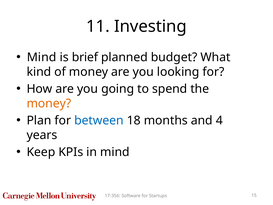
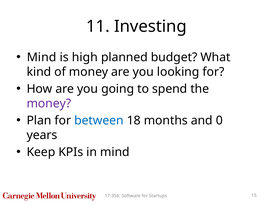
brief: brief -> high
money at (49, 103) colour: orange -> purple
4: 4 -> 0
